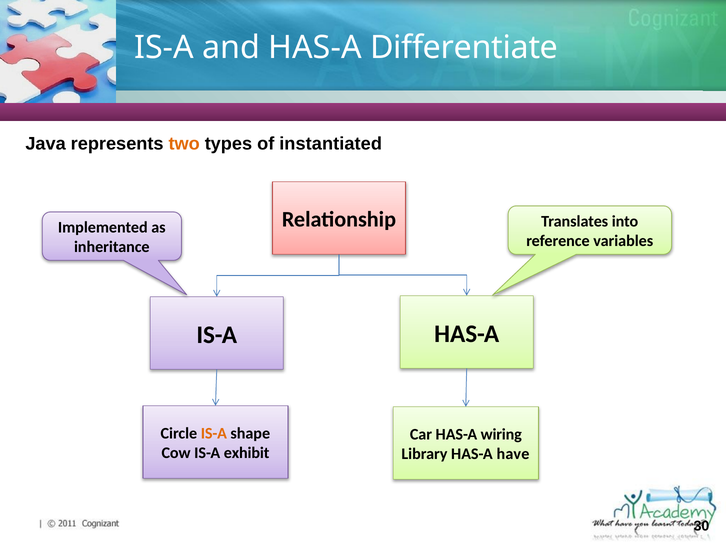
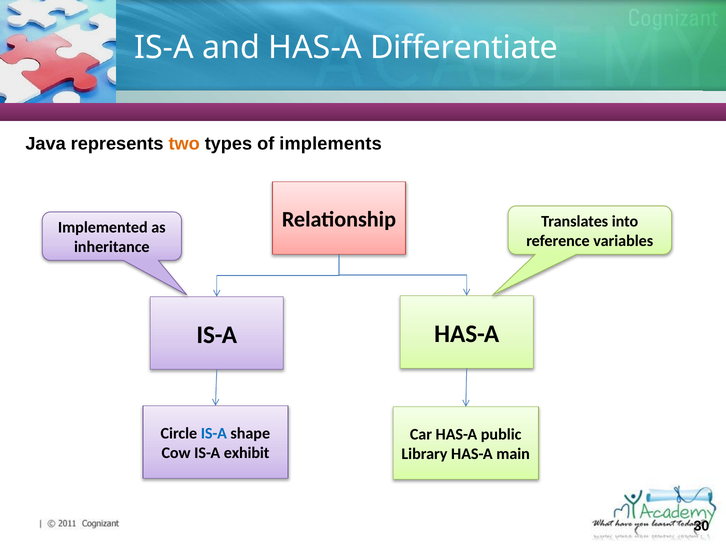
instantiated: instantiated -> implements
IS-A at (214, 433) colour: orange -> blue
wiring: wiring -> public
have: have -> main
